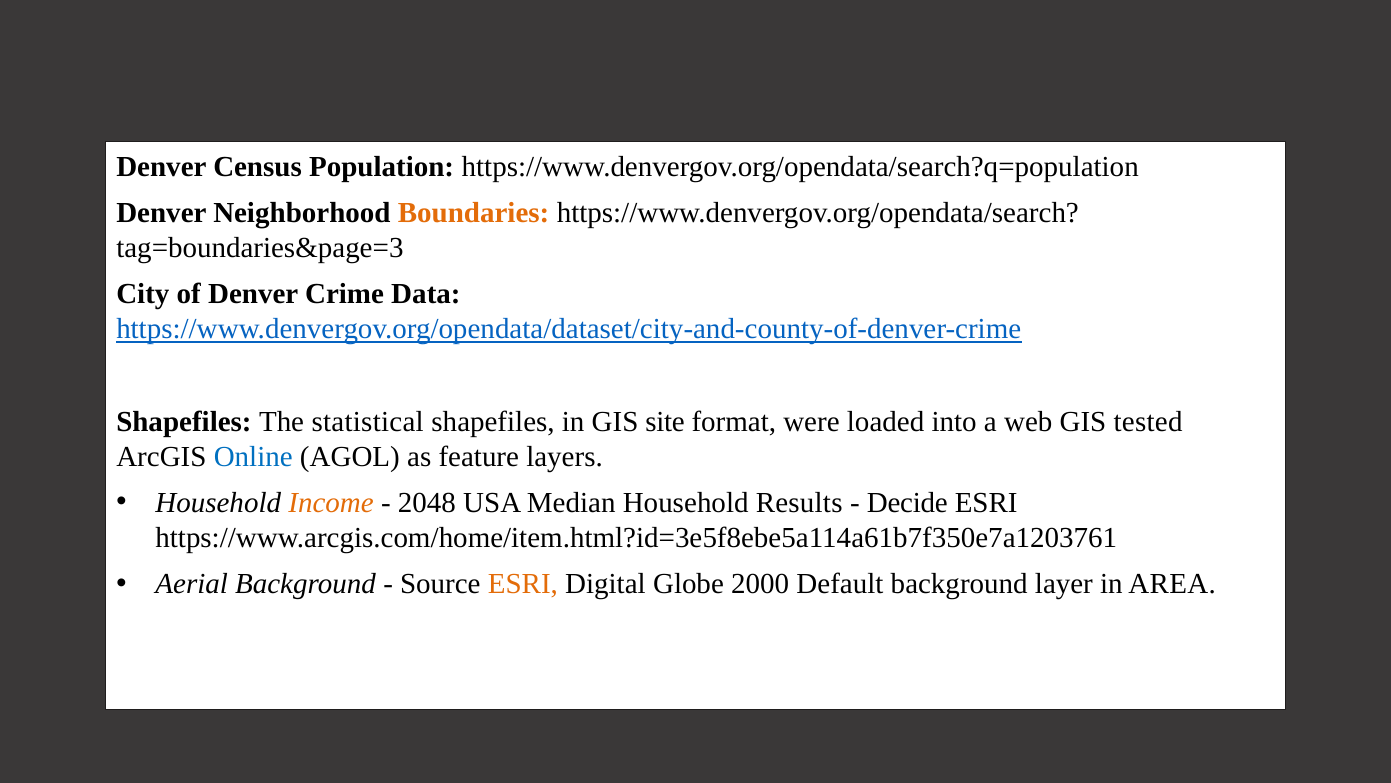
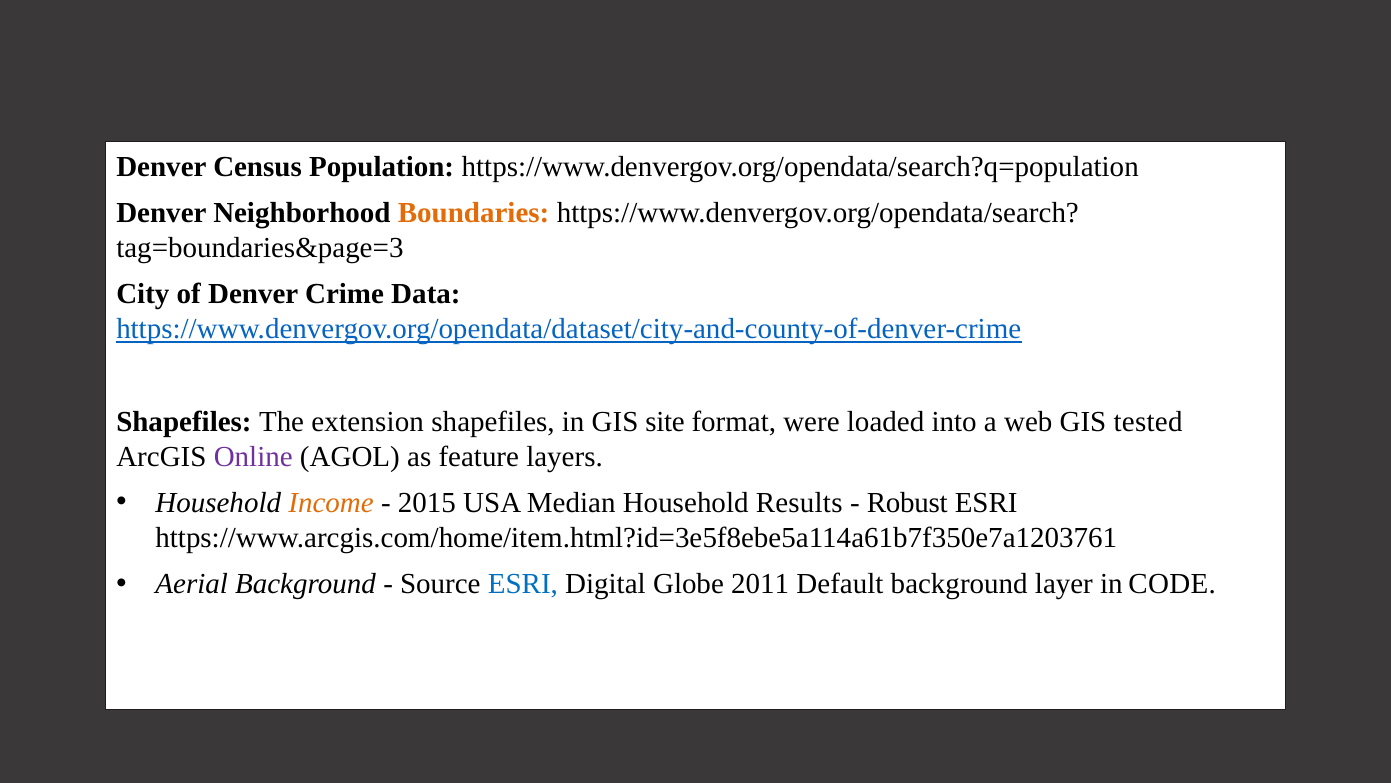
statistical: statistical -> extension
Online colour: blue -> purple
2048: 2048 -> 2015
Decide: Decide -> Robust
ESRI at (523, 584) colour: orange -> blue
2000: 2000 -> 2011
AREA: AREA -> CODE
